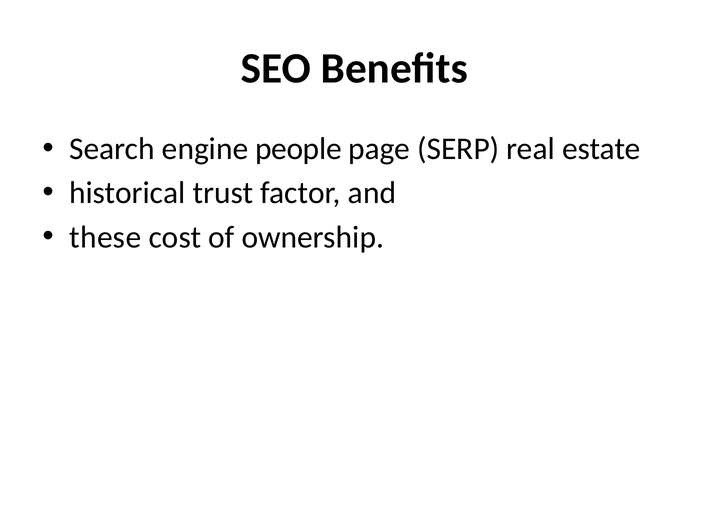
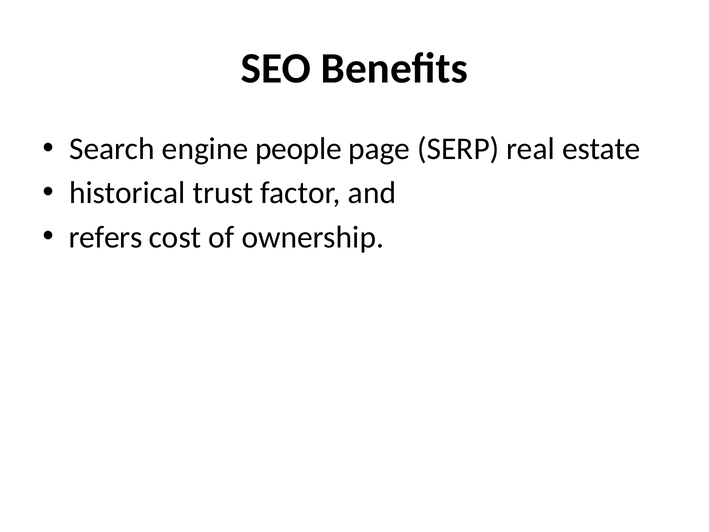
these: these -> refers
